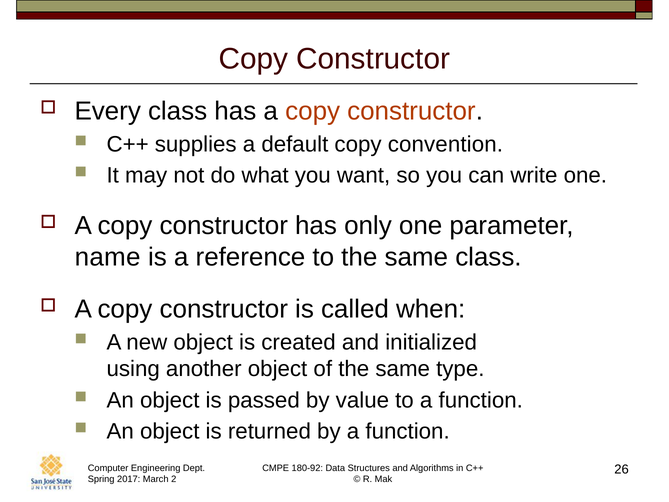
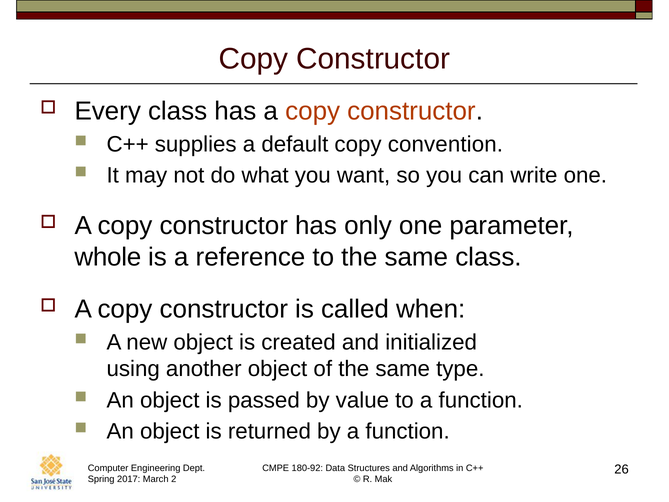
name: name -> whole
